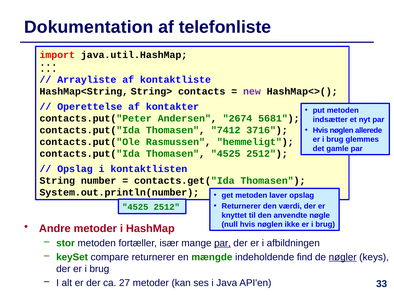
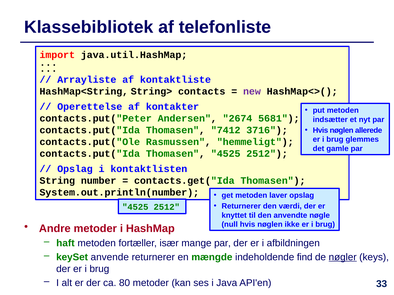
Dokumentation: Dokumentation -> Klassebibliotek
stor: stor -> haft
par at (223, 243) underline: present -> none
compare: compare -> anvende
27: 27 -> 80
